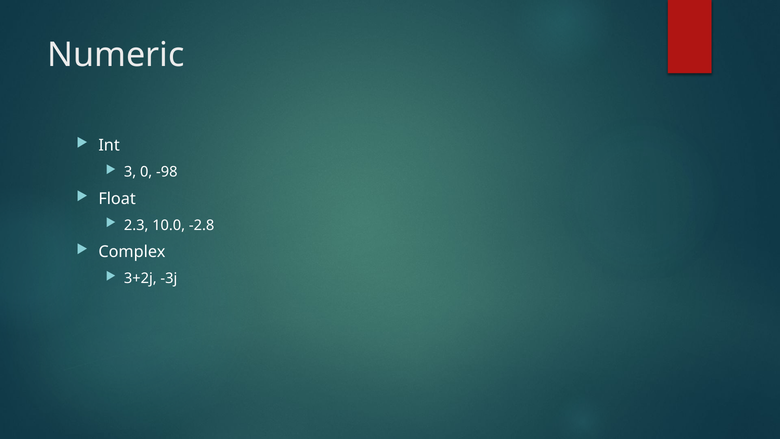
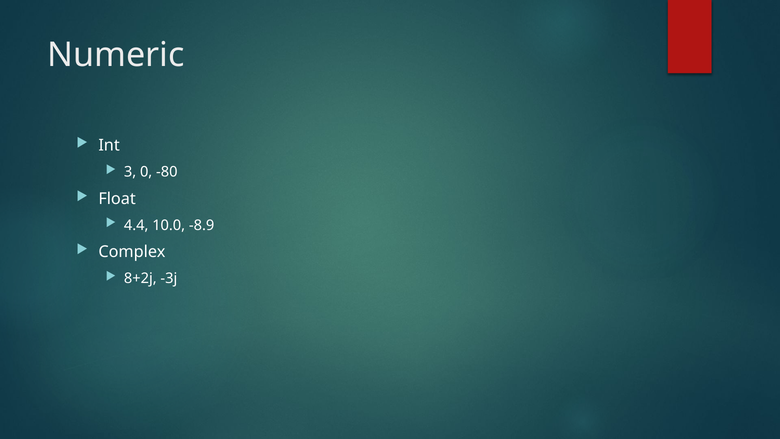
-98: -98 -> -80
2.3: 2.3 -> 4.4
-2.8: -2.8 -> -8.9
3+2j: 3+2j -> 8+2j
